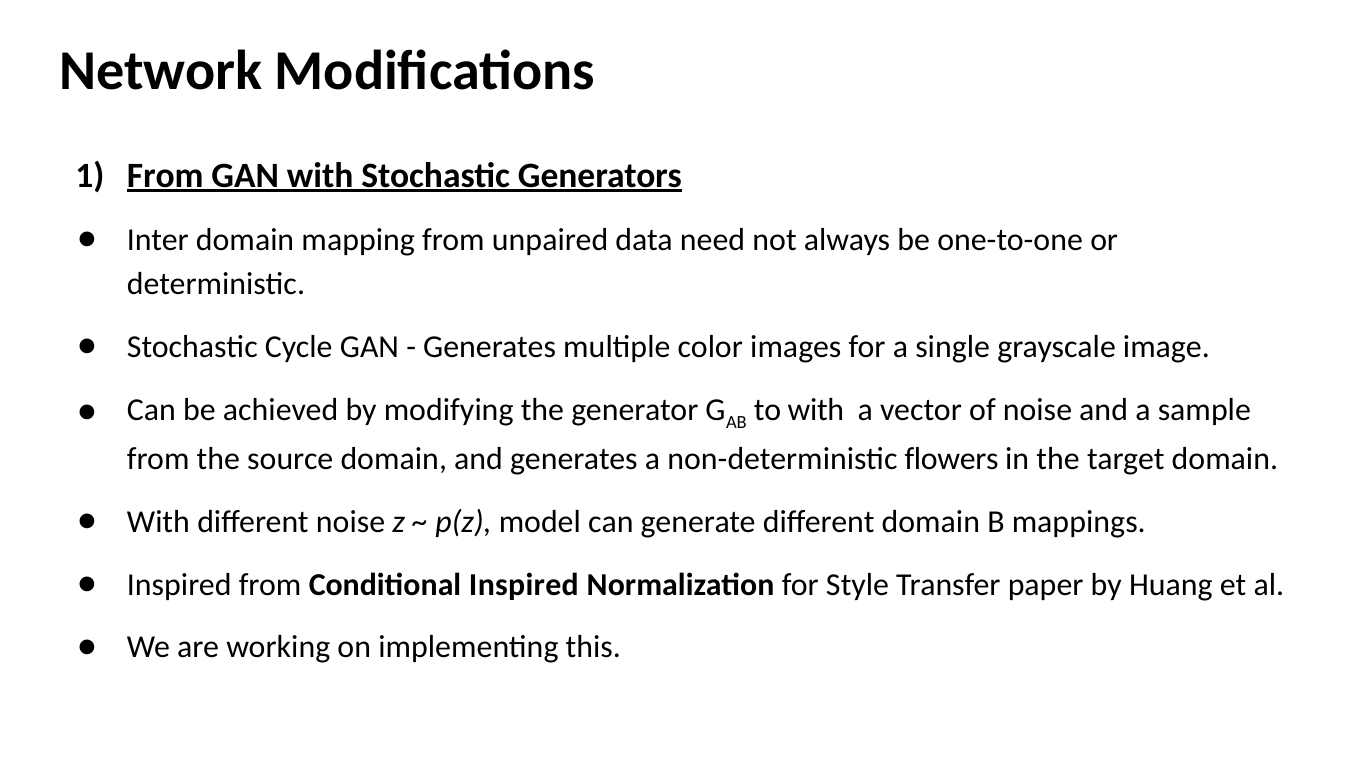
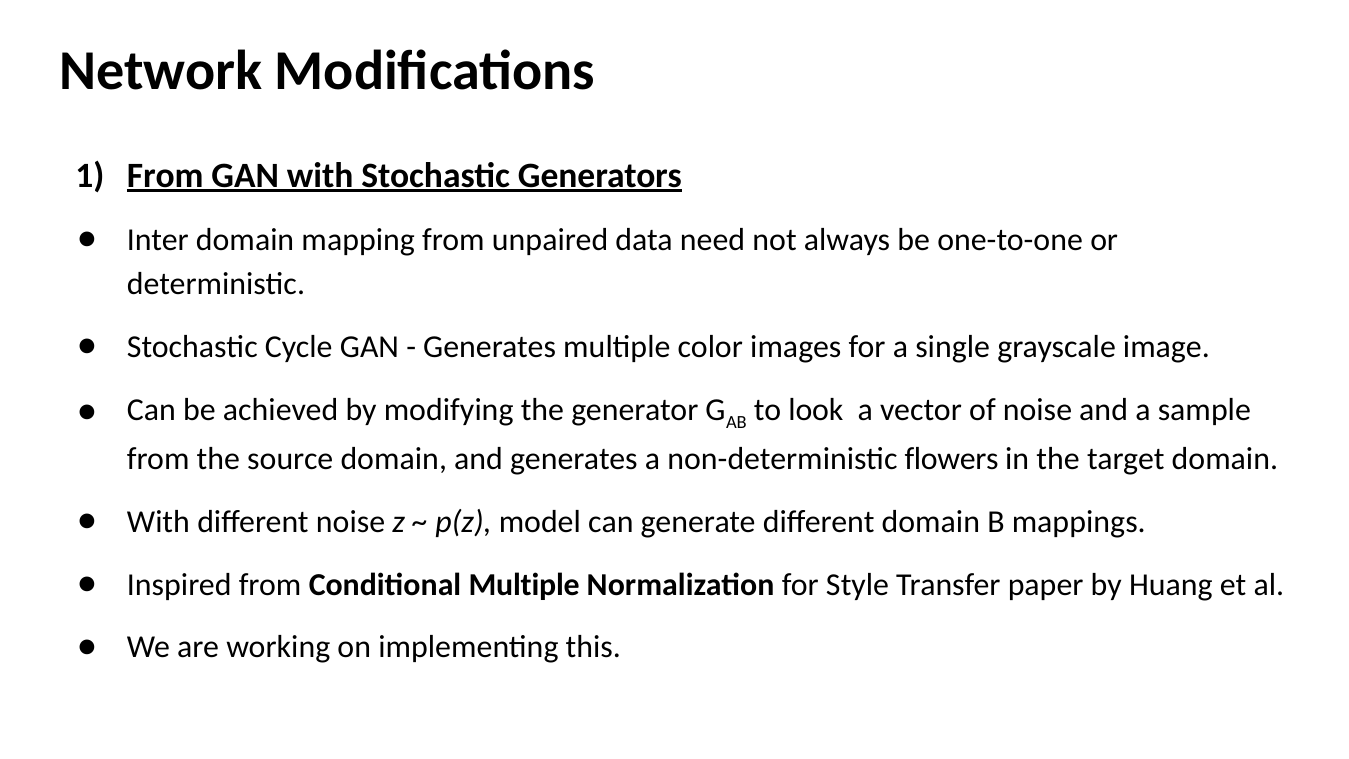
to with: with -> look
Conditional Inspired: Inspired -> Multiple
